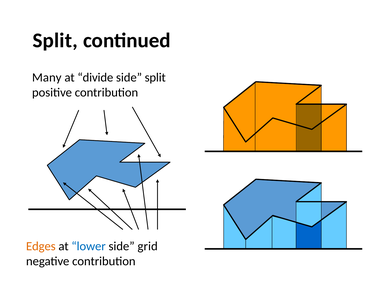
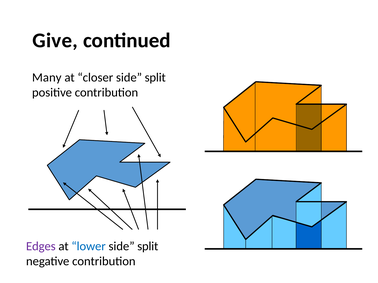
Split at (55, 41): Split -> Give
divide: divide -> closer
Edges colour: orange -> purple
grid at (148, 247): grid -> split
